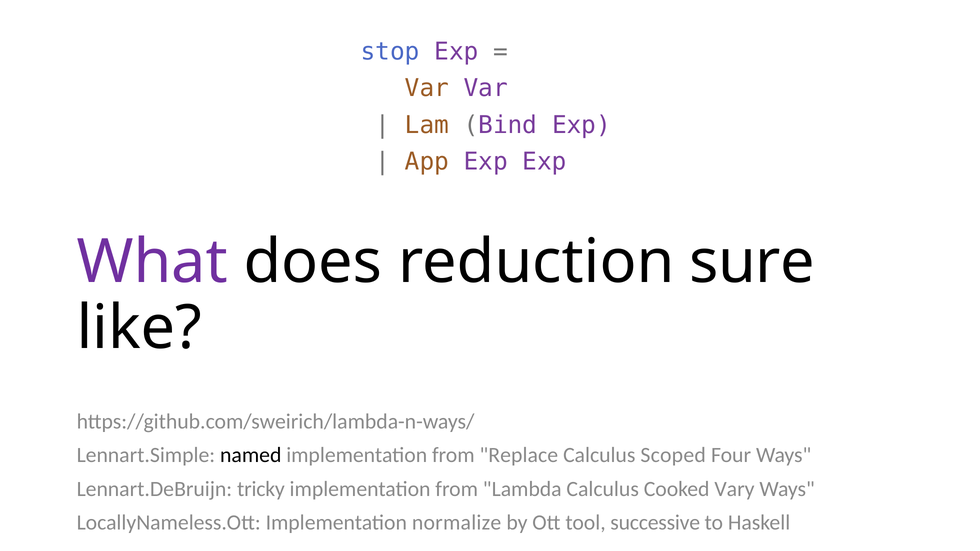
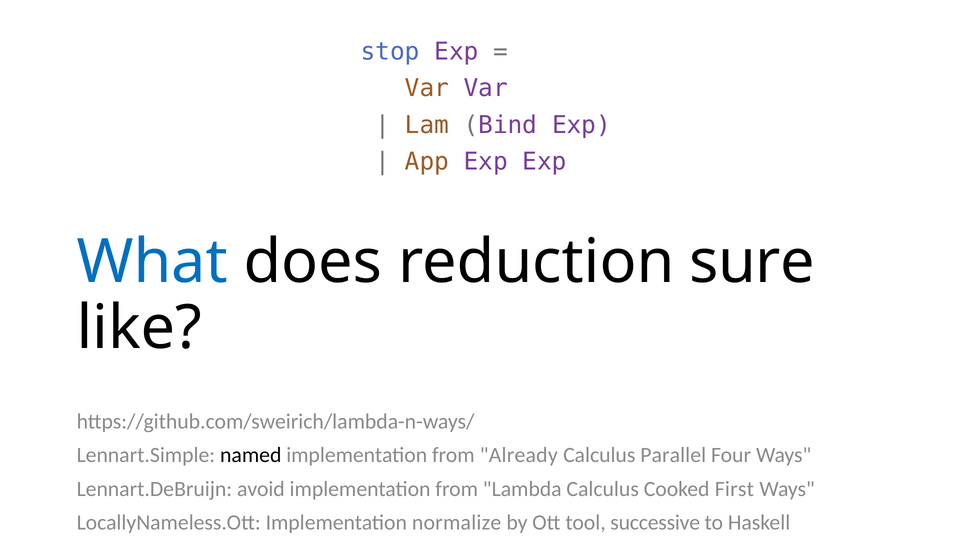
What colour: purple -> blue
Replace: Replace -> Already
Scoped: Scoped -> Parallel
tricky: tricky -> avoid
Vary: Vary -> First
